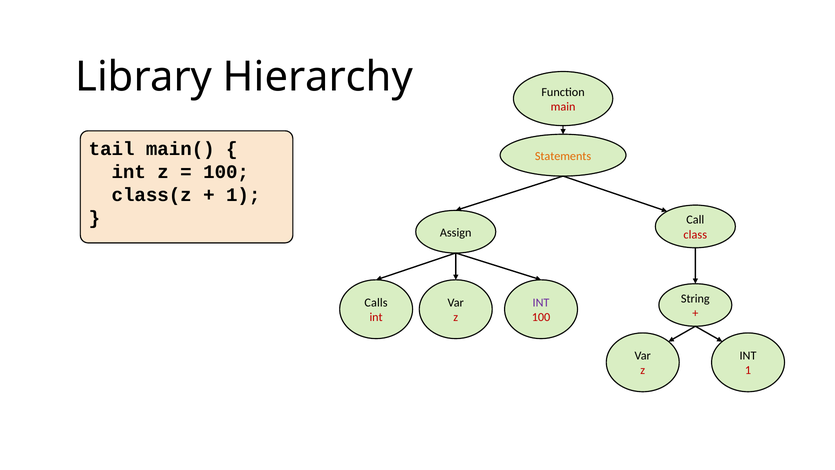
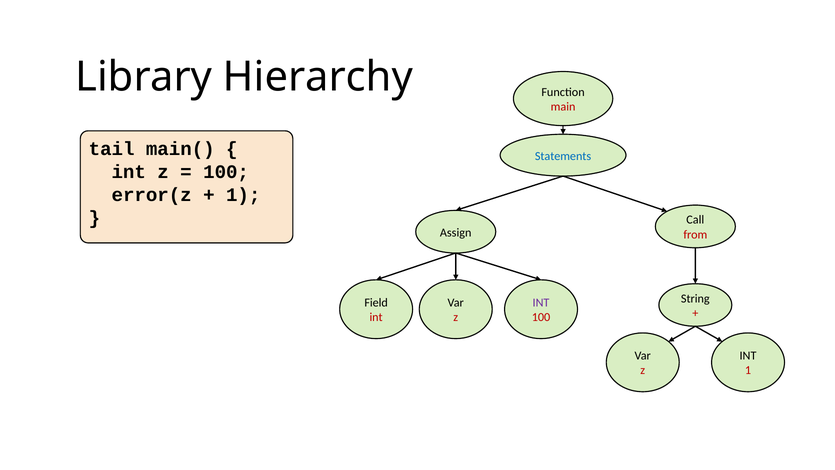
Statements colour: orange -> blue
class(z: class(z -> error(z
class: class -> from
Calls: Calls -> Field
